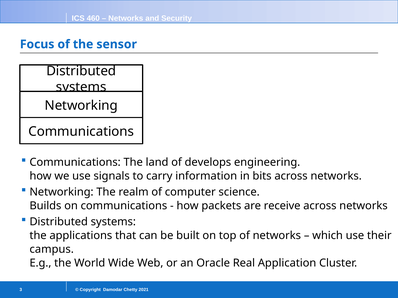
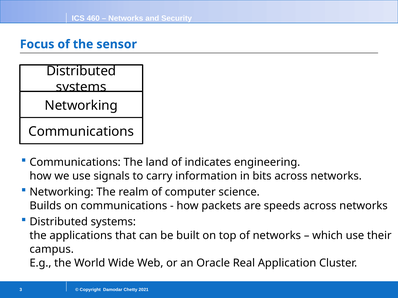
develops: develops -> indicates
receive: receive -> speeds
